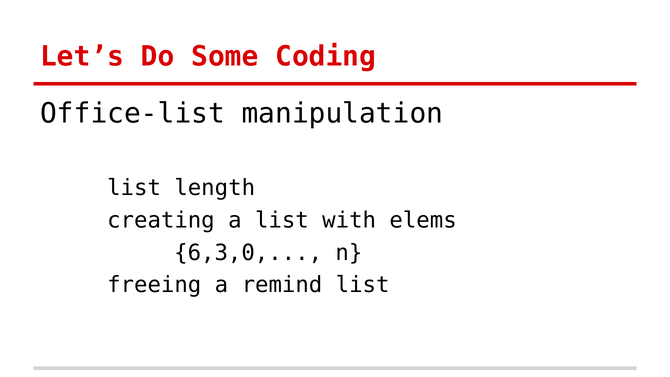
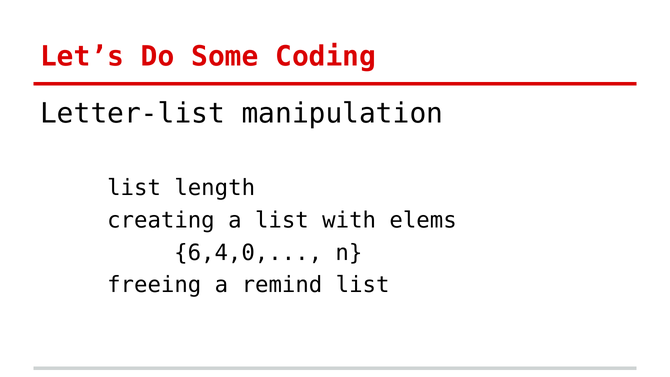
Office-list: Office-list -> Letter-list
6,3,0: 6,3,0 -> 6,4,0
